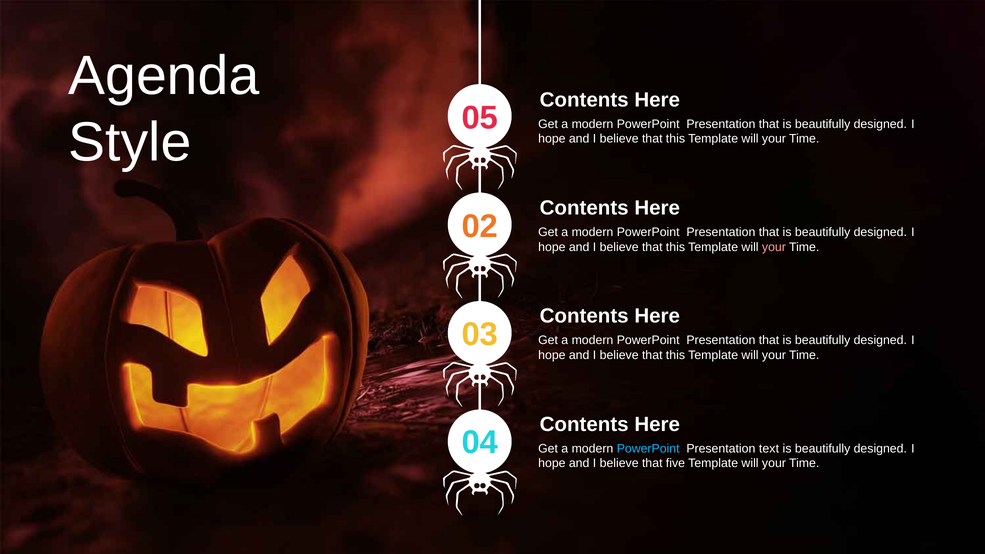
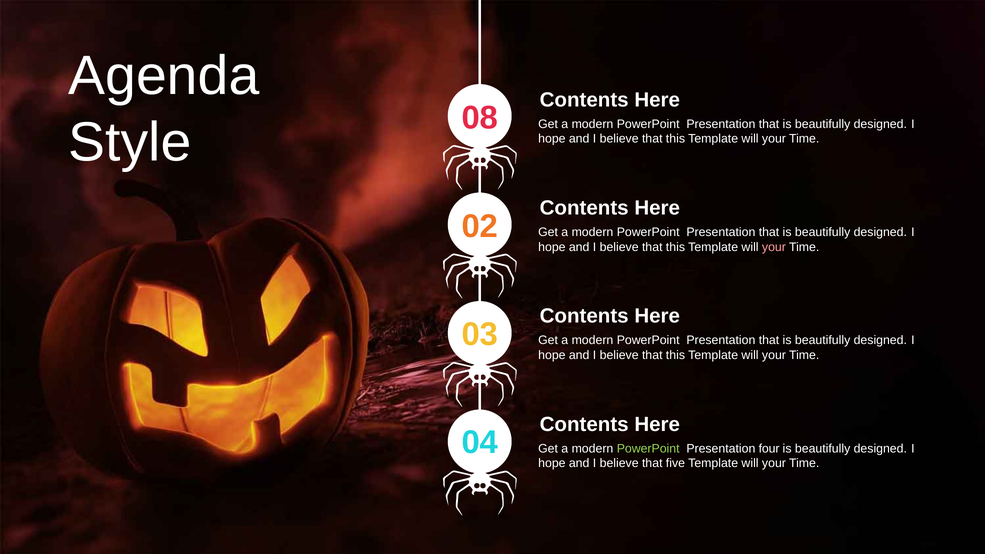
05: 05 -> 08
PowerPoint at (648, 449) colour: light blue -> light green
text: text -> four
